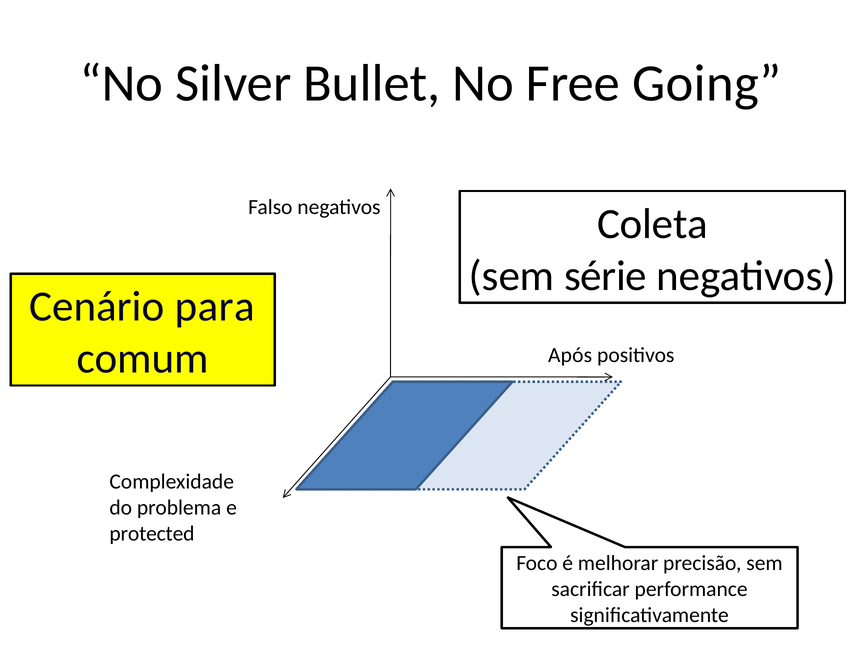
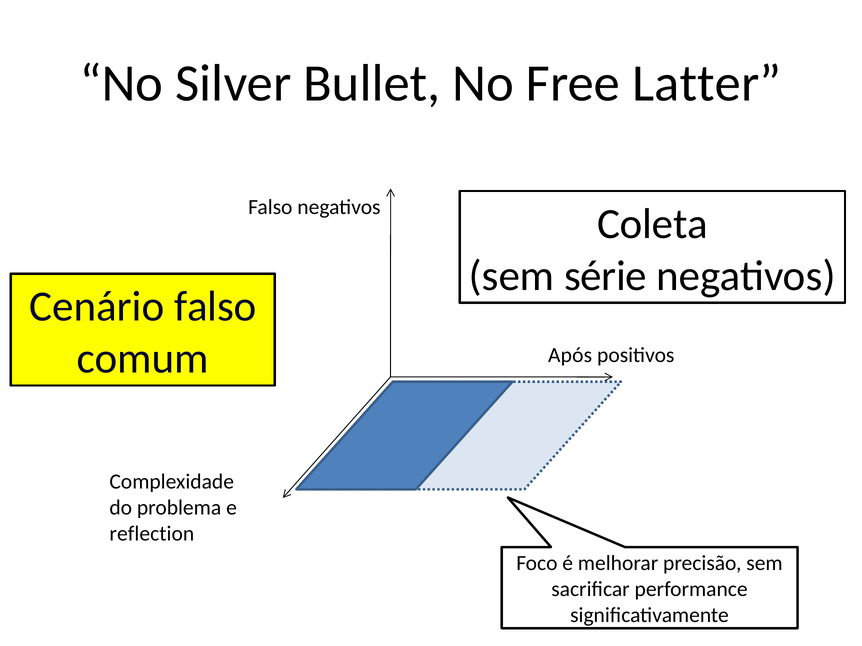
Going: Going -> Latter
Cenário para: para -> falso
protected: protected -> reflection
